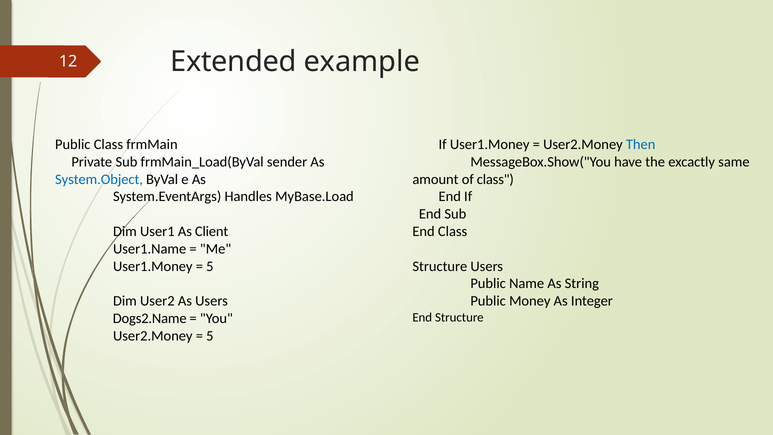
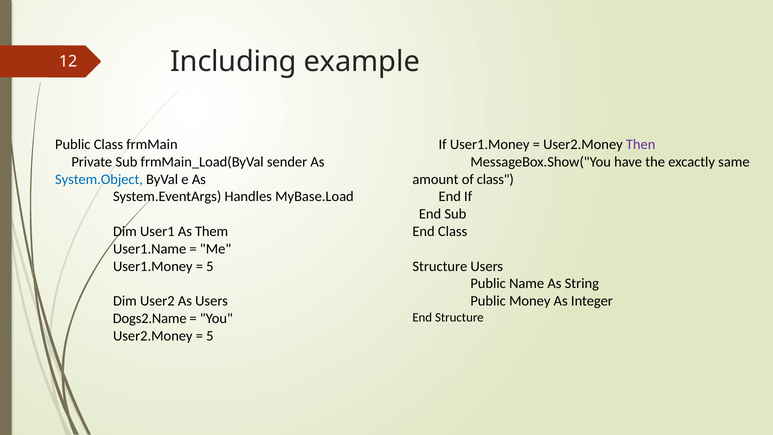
Extended: Extended -> Including
Then colour: blue -> purple
Client: Client -> Them
